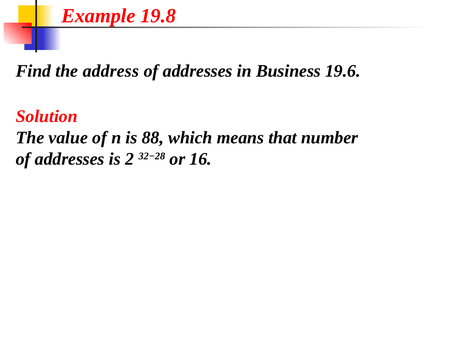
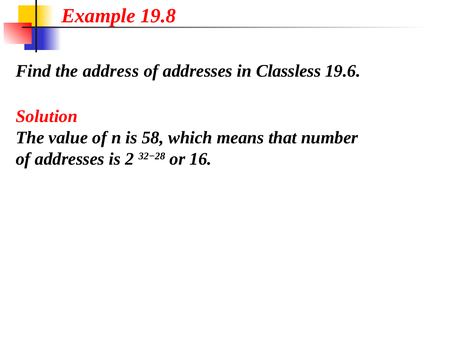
Business: Business -> Classless
88: 88 -> 58
